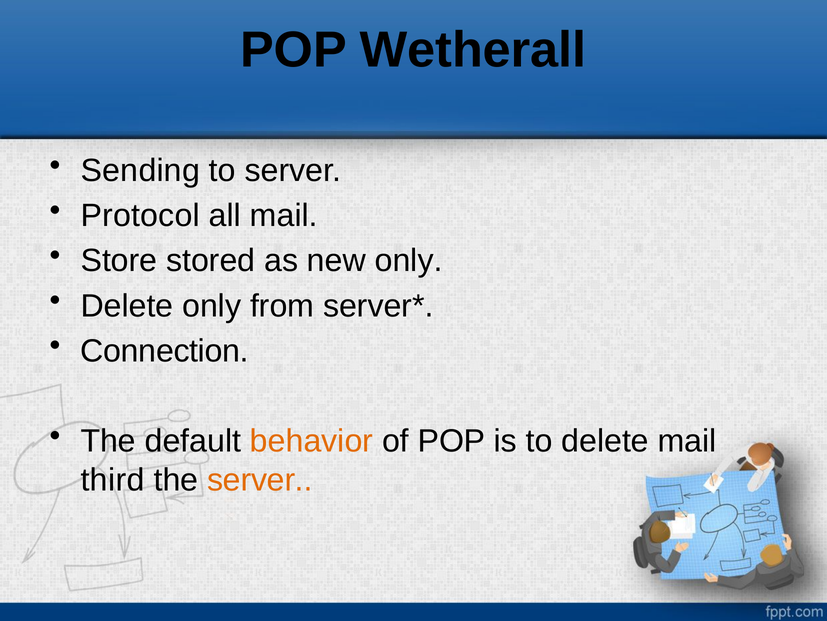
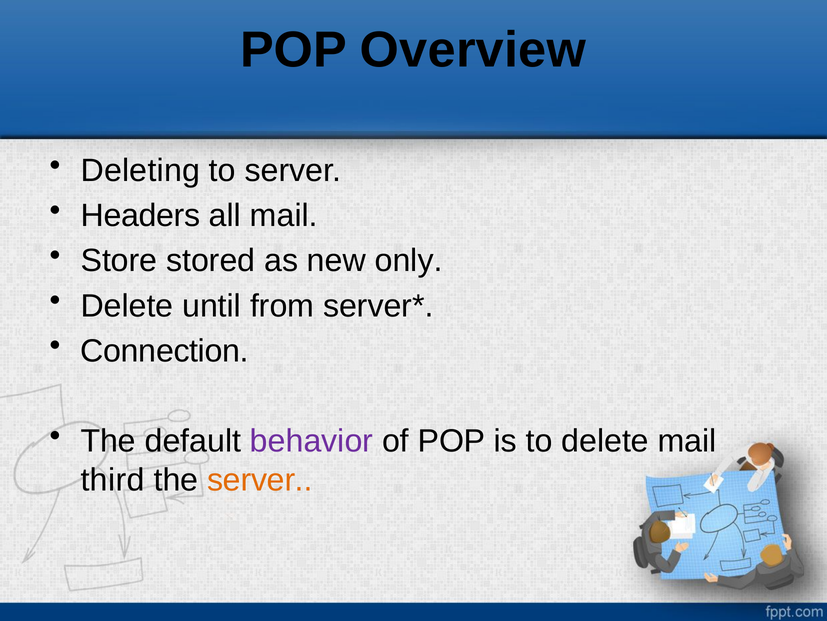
Wetherall: Wetherall -> Overview
Sending: Sending -> Deleting
Protocol: Protocol -> Headers
Delete only: only -> until
behavior colour: orange -> purple
